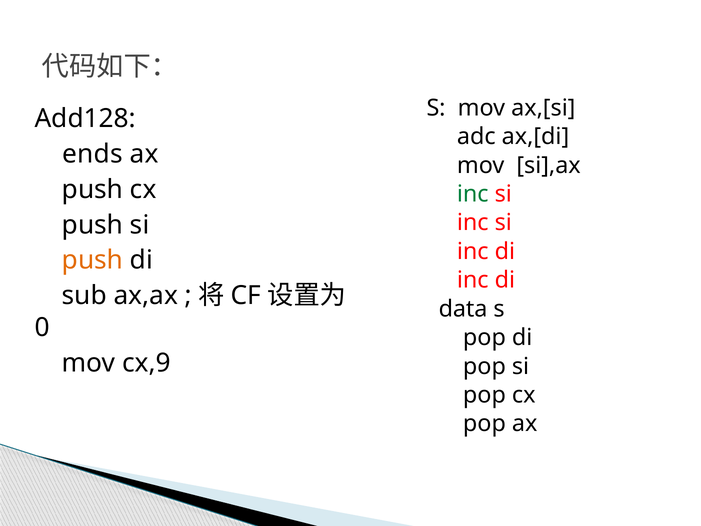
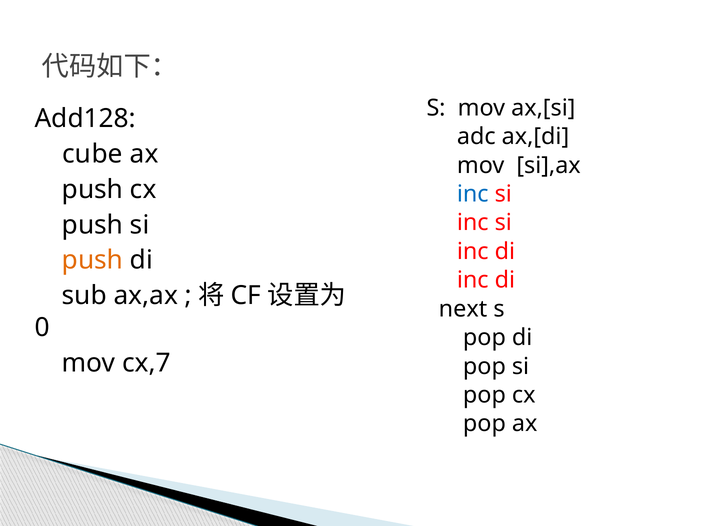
ends: ends -> cube
inc at (473, 194) colour: green -> blue
data: data -> next
cx,9: cx,9 -> cx,7
